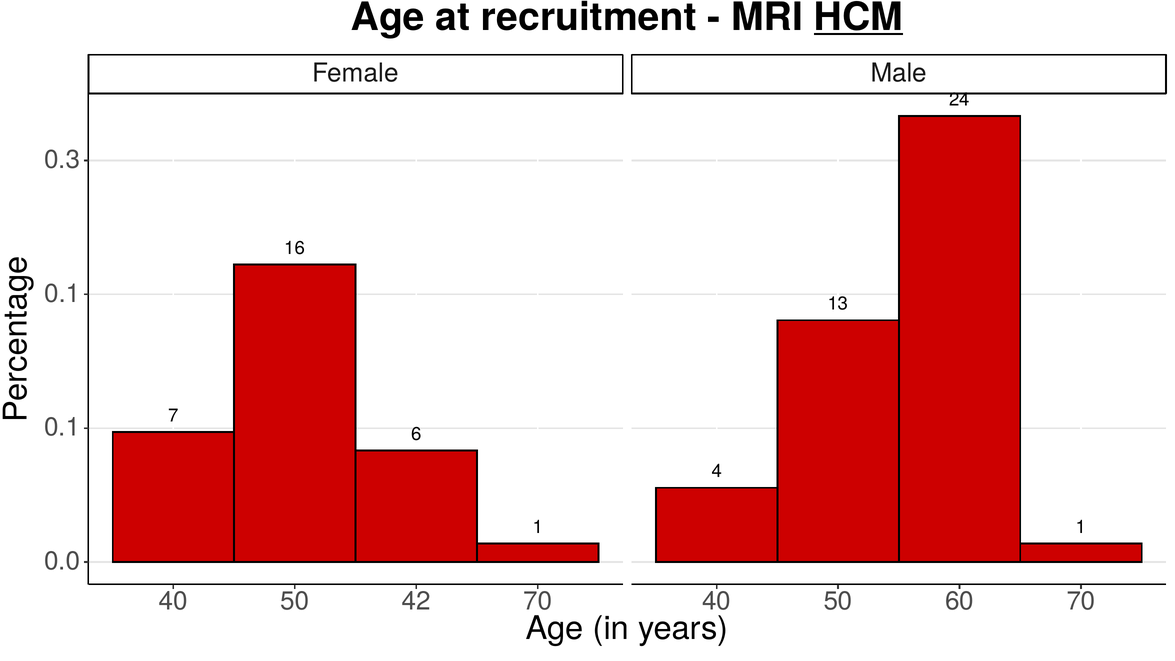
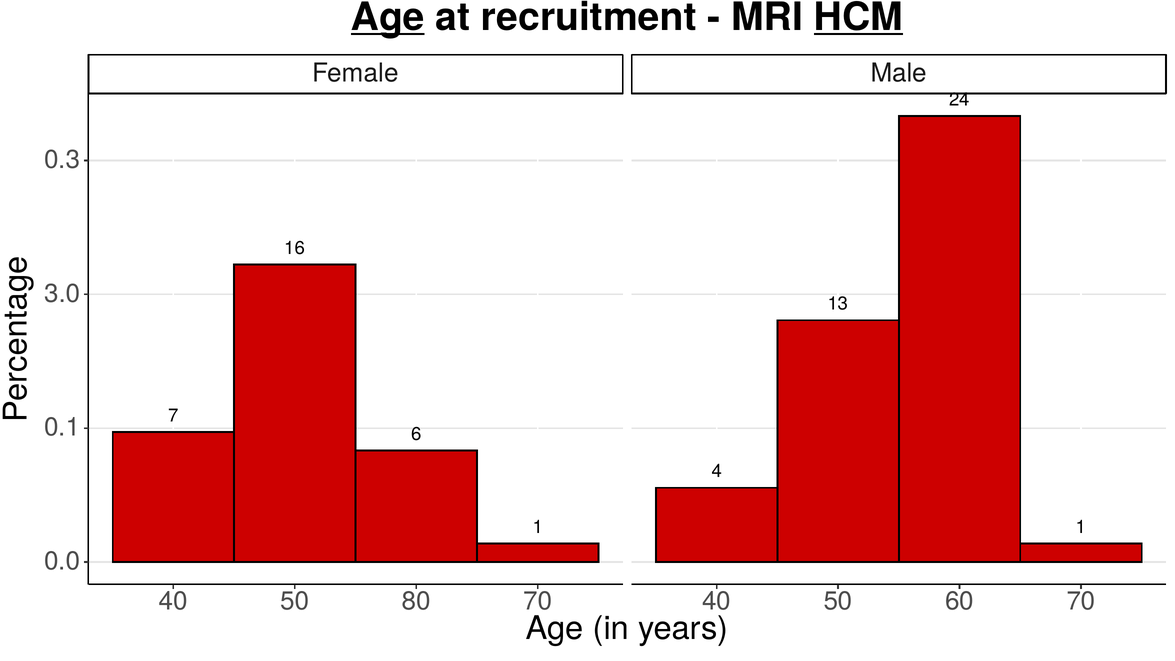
Age at (388, 17) underline: none -> present
0.1 at (62, 293): 0.1 -> 3.0
42: 42 -> 80
